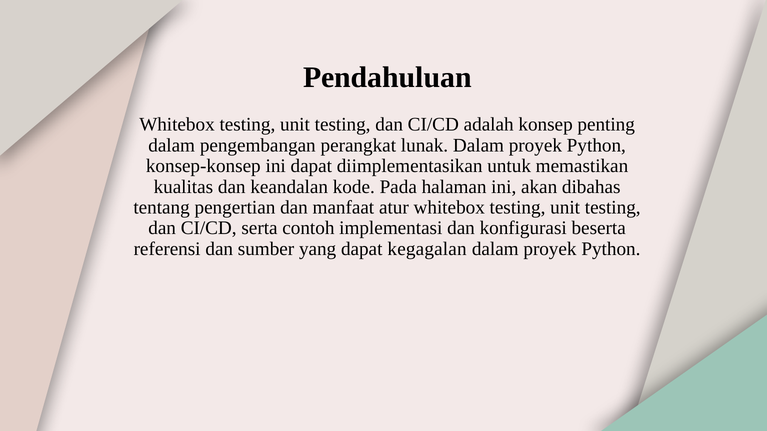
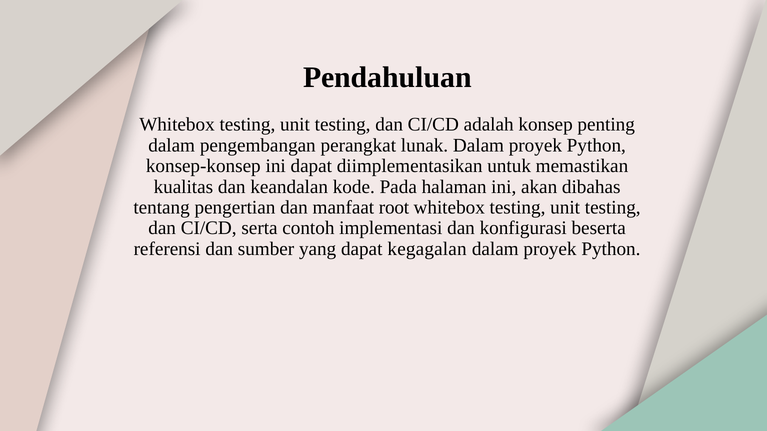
atur: atur -> root
